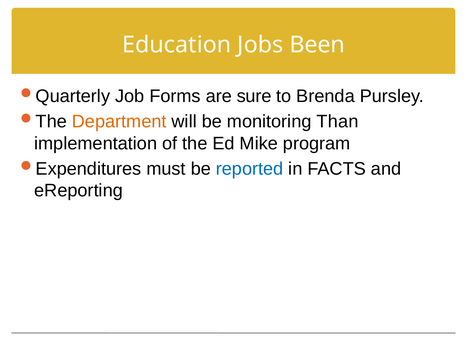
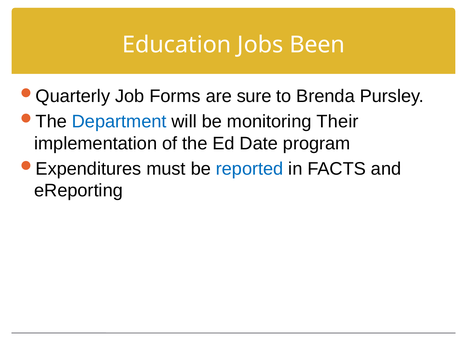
Department colour: orange -> blue
Than: Than -> Their
Mike: Mike -> Date
